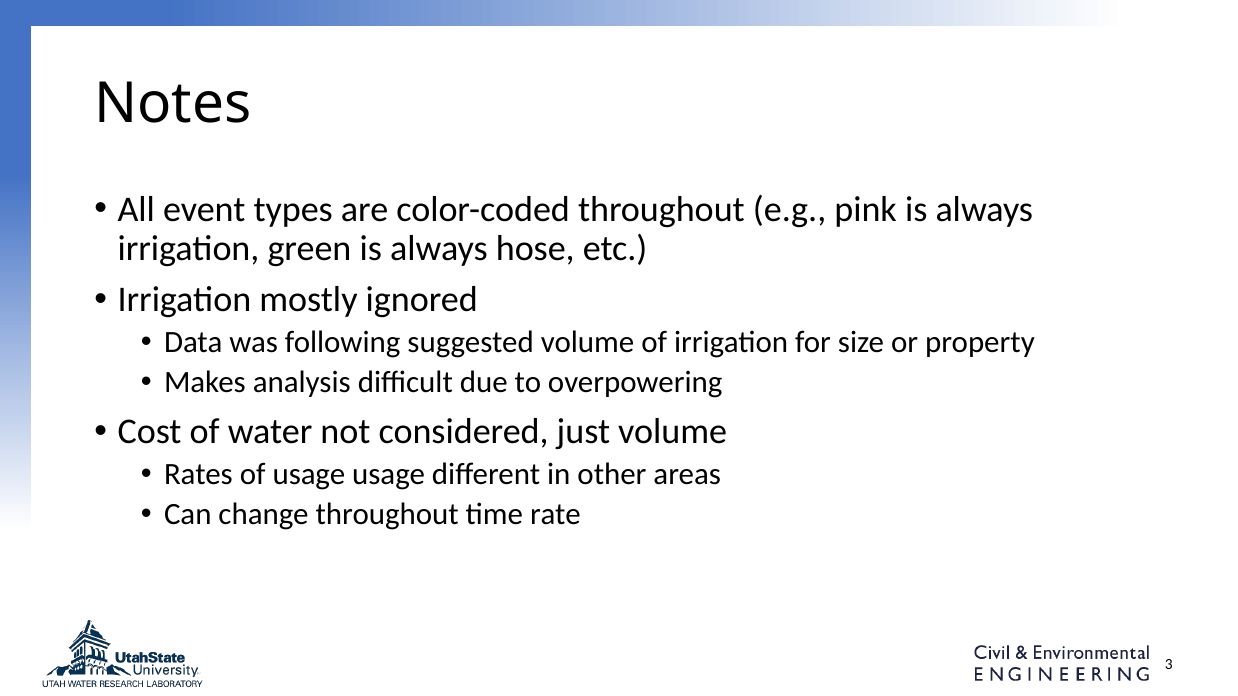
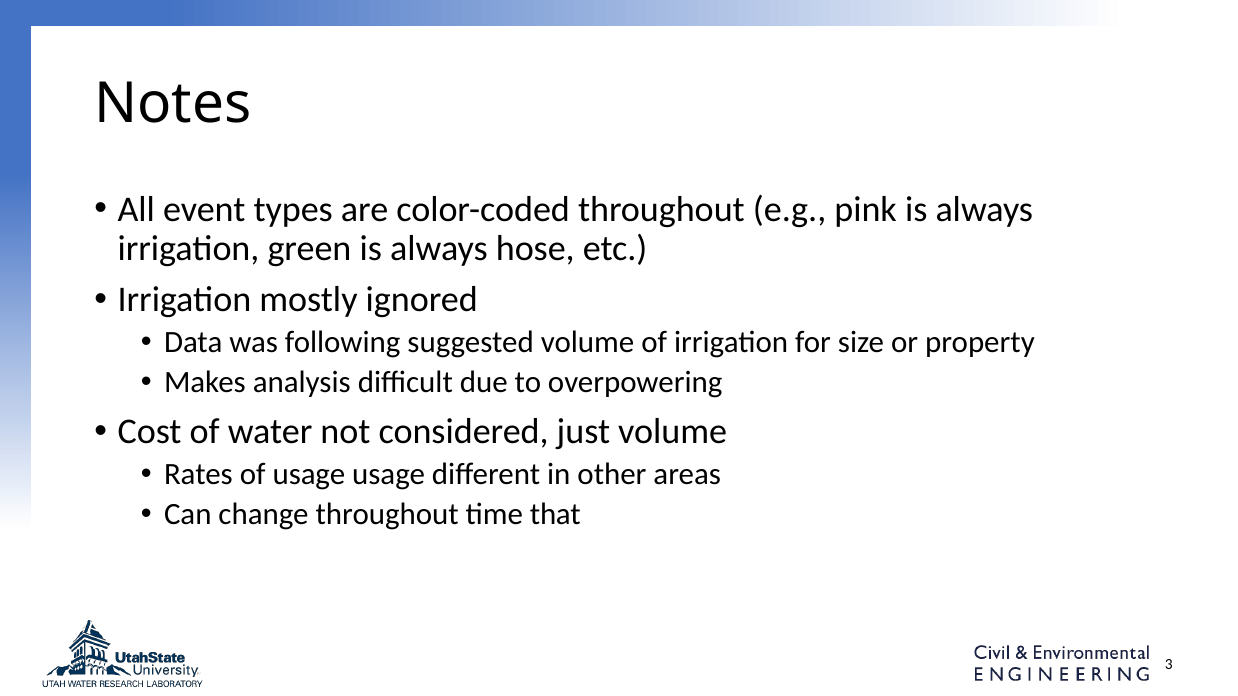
rate: rate -> that
